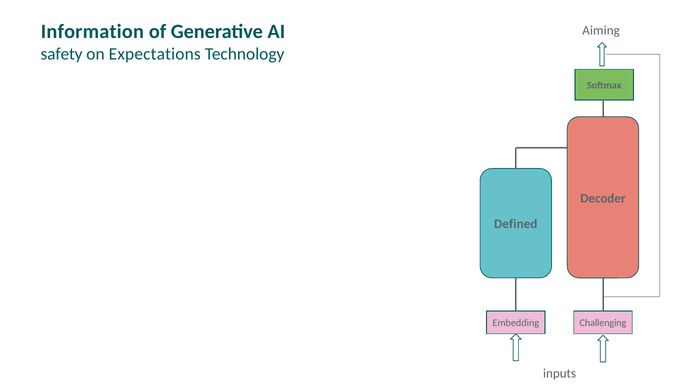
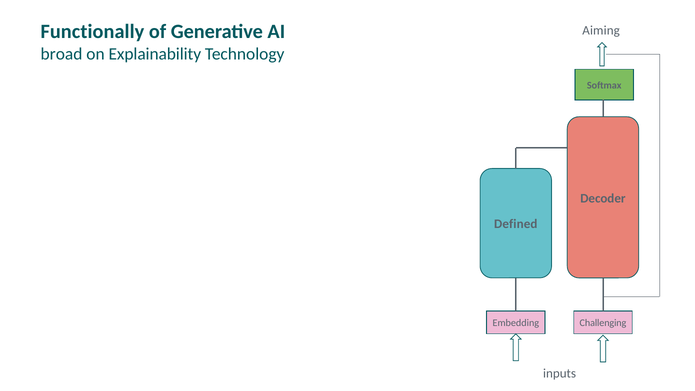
Information: Information -> Functionally
safety: safety -> broad
Expectations: Expectations -> Explainability
